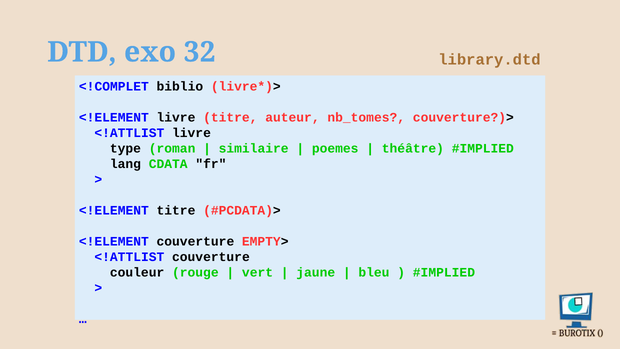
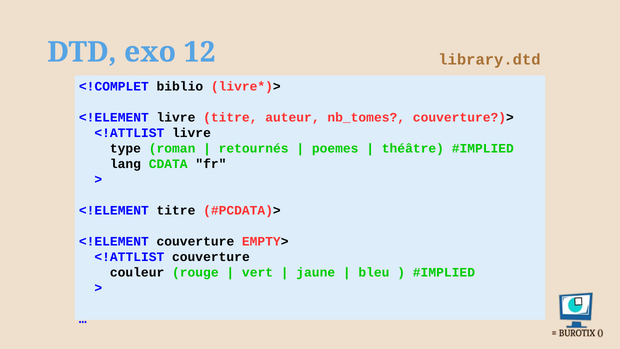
32: 32 -> 12
similaire: similaire -> retournés
